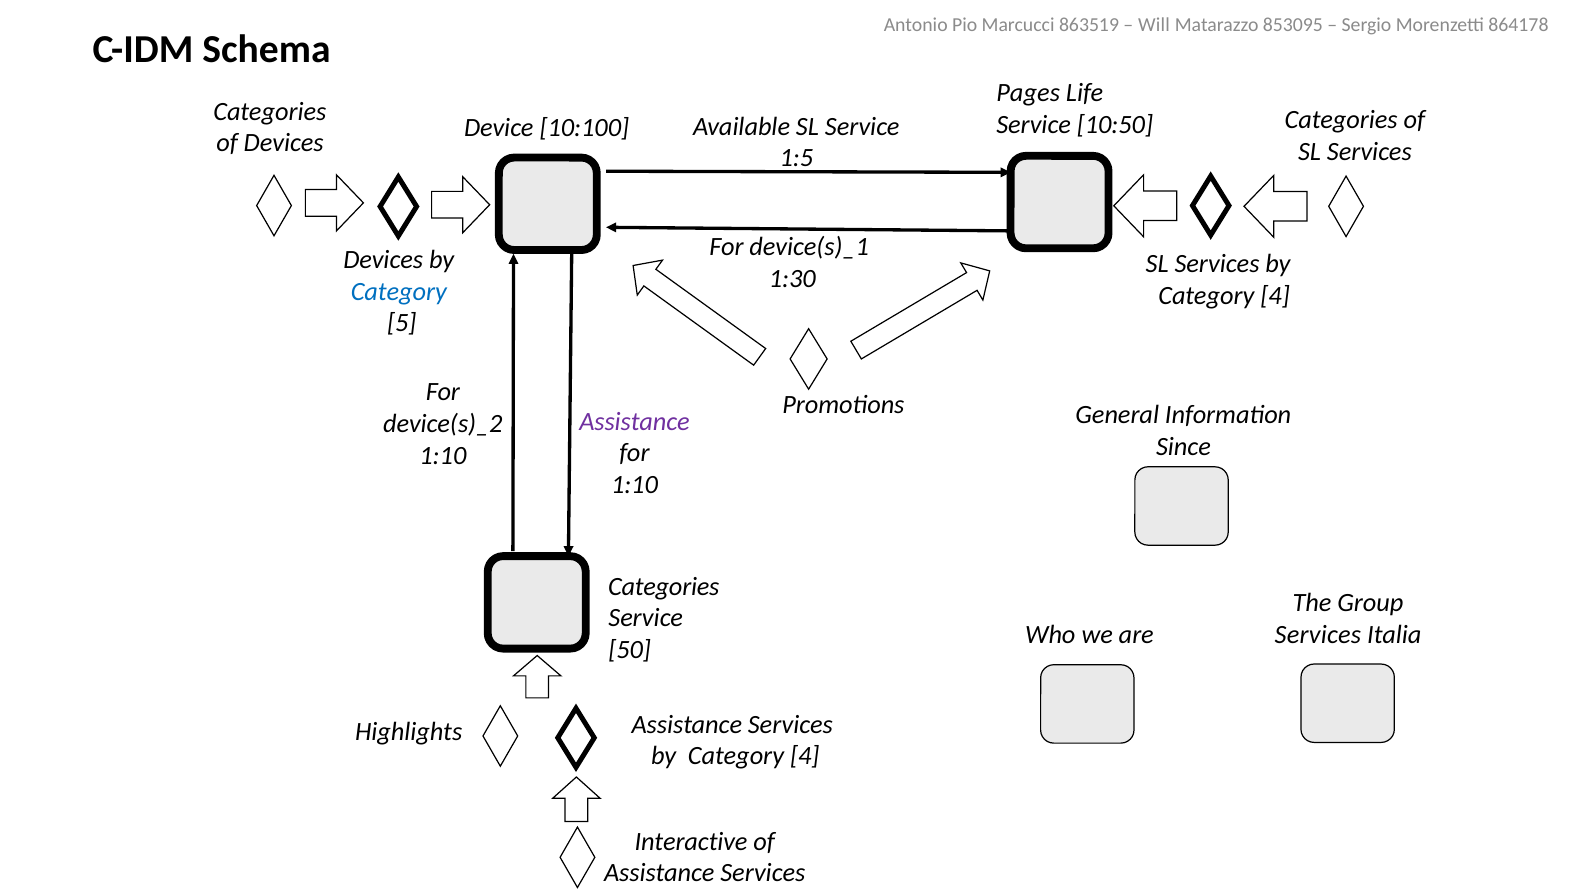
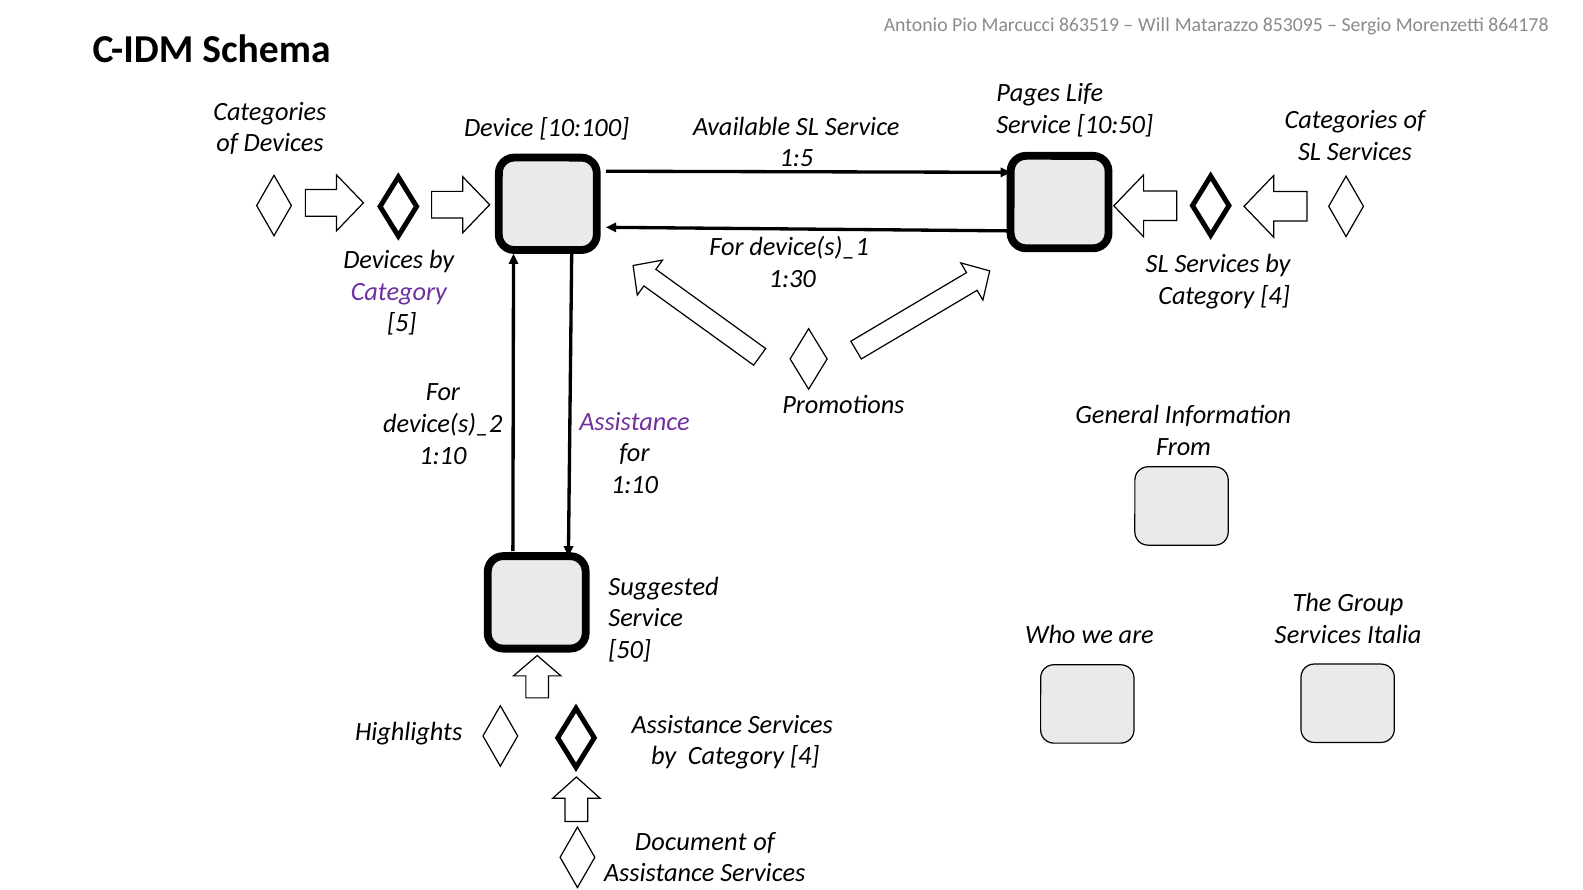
Category at (399, 292) colour: blue -> purple
Since: Since -> From
Categories at (664, 587): Categories -> Suggested
Interactive: Interactive -> Document
